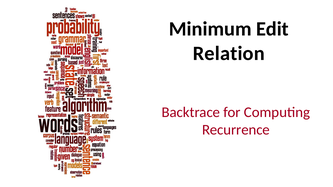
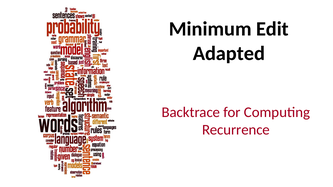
Relation: Relation -> Adapted
